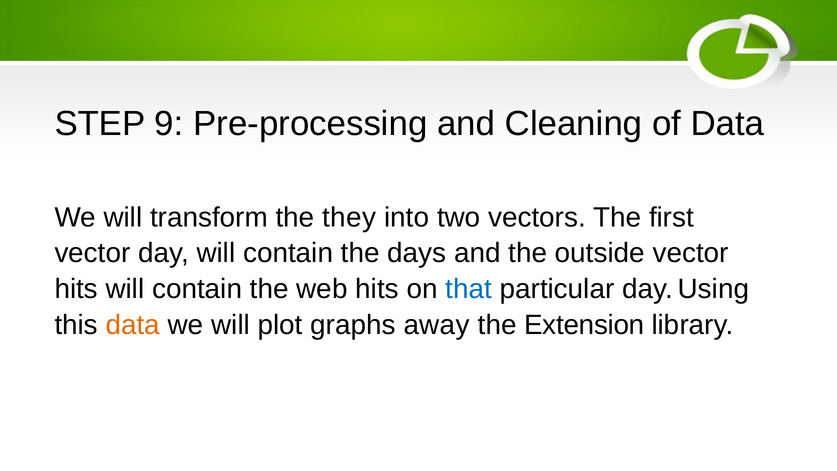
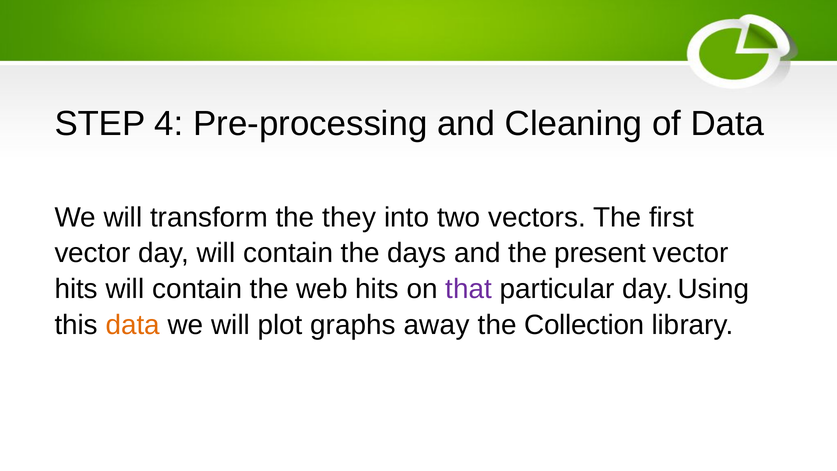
9: 9 -> 4
outside: outside -> present
that colour: blue -> purple
Extension: Extension -> Collection
